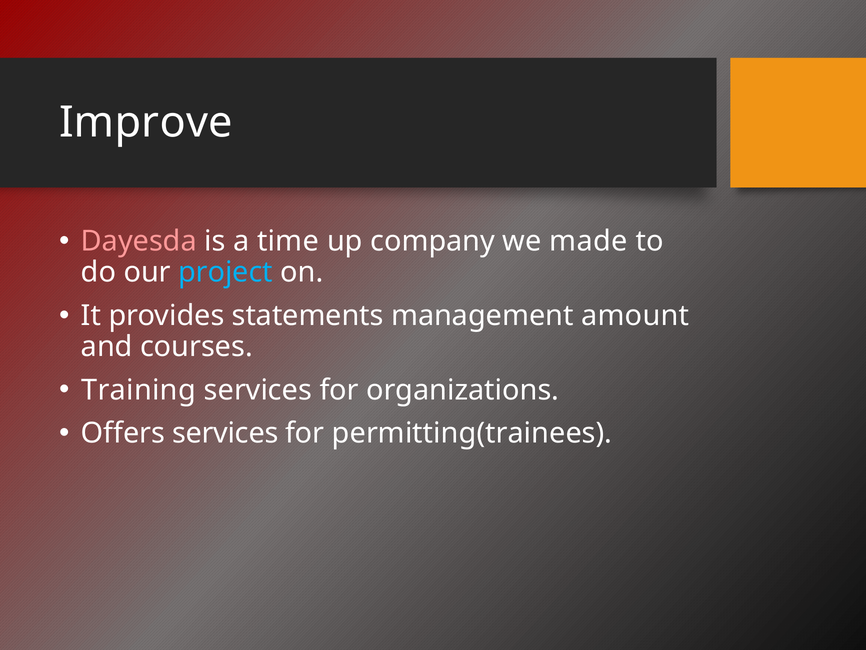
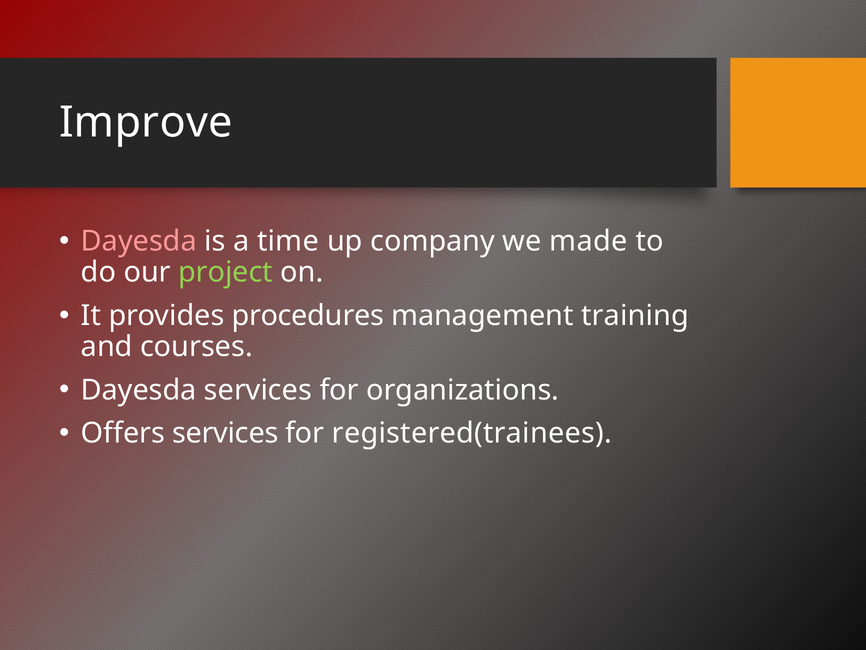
project colour: light blue -> light green
statements: statements -> procedures
amount: amount -> training
Training at (138, 390): Training -> Dayesda
permitting(trainees: permitting(trainees -> registered(trainees
